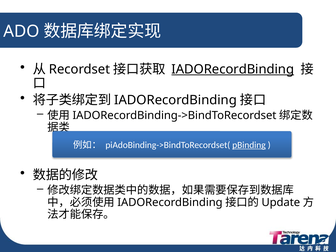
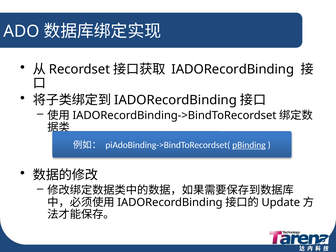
IADORecordBinding at (233, 69) underline: present -> none
